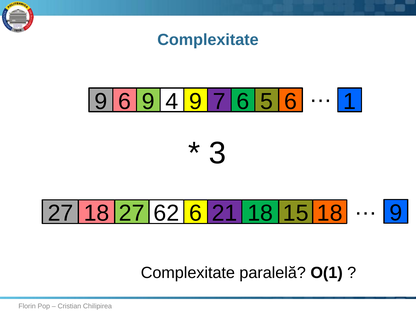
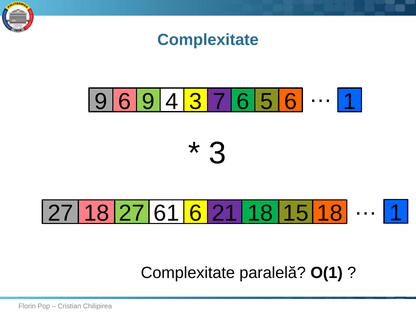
4 9: 9 -> 3
62: 62 -> 61
18 9: 9 -> 1
